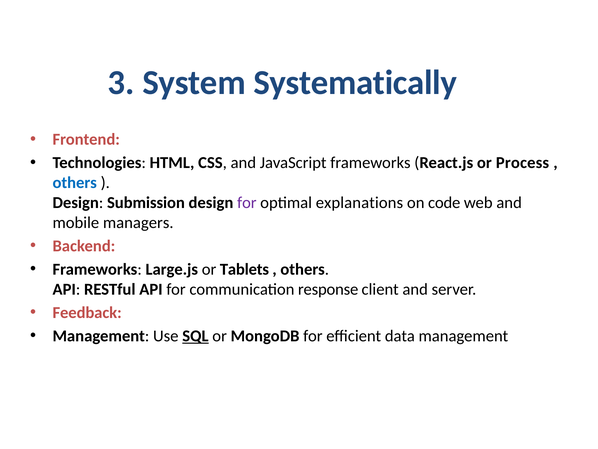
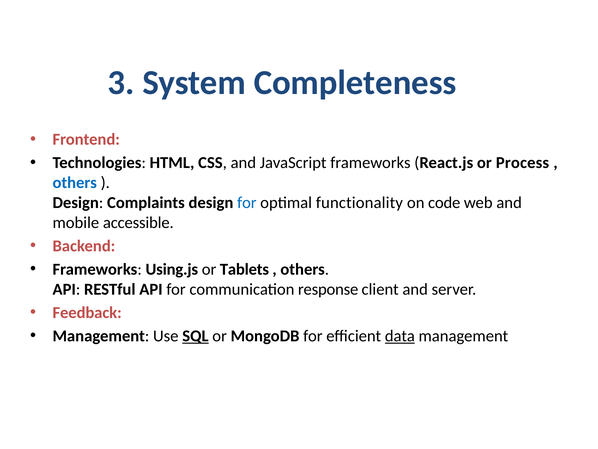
Systematically: Systematically -> Completeness
Submission: Submission -> Complaints
for at (247, 203) colour: purple -> blue
explanations: explanations -> functionality
managers: managers -> accessible
Large.js: Large.js -> Using.js
data underline: none -> present
